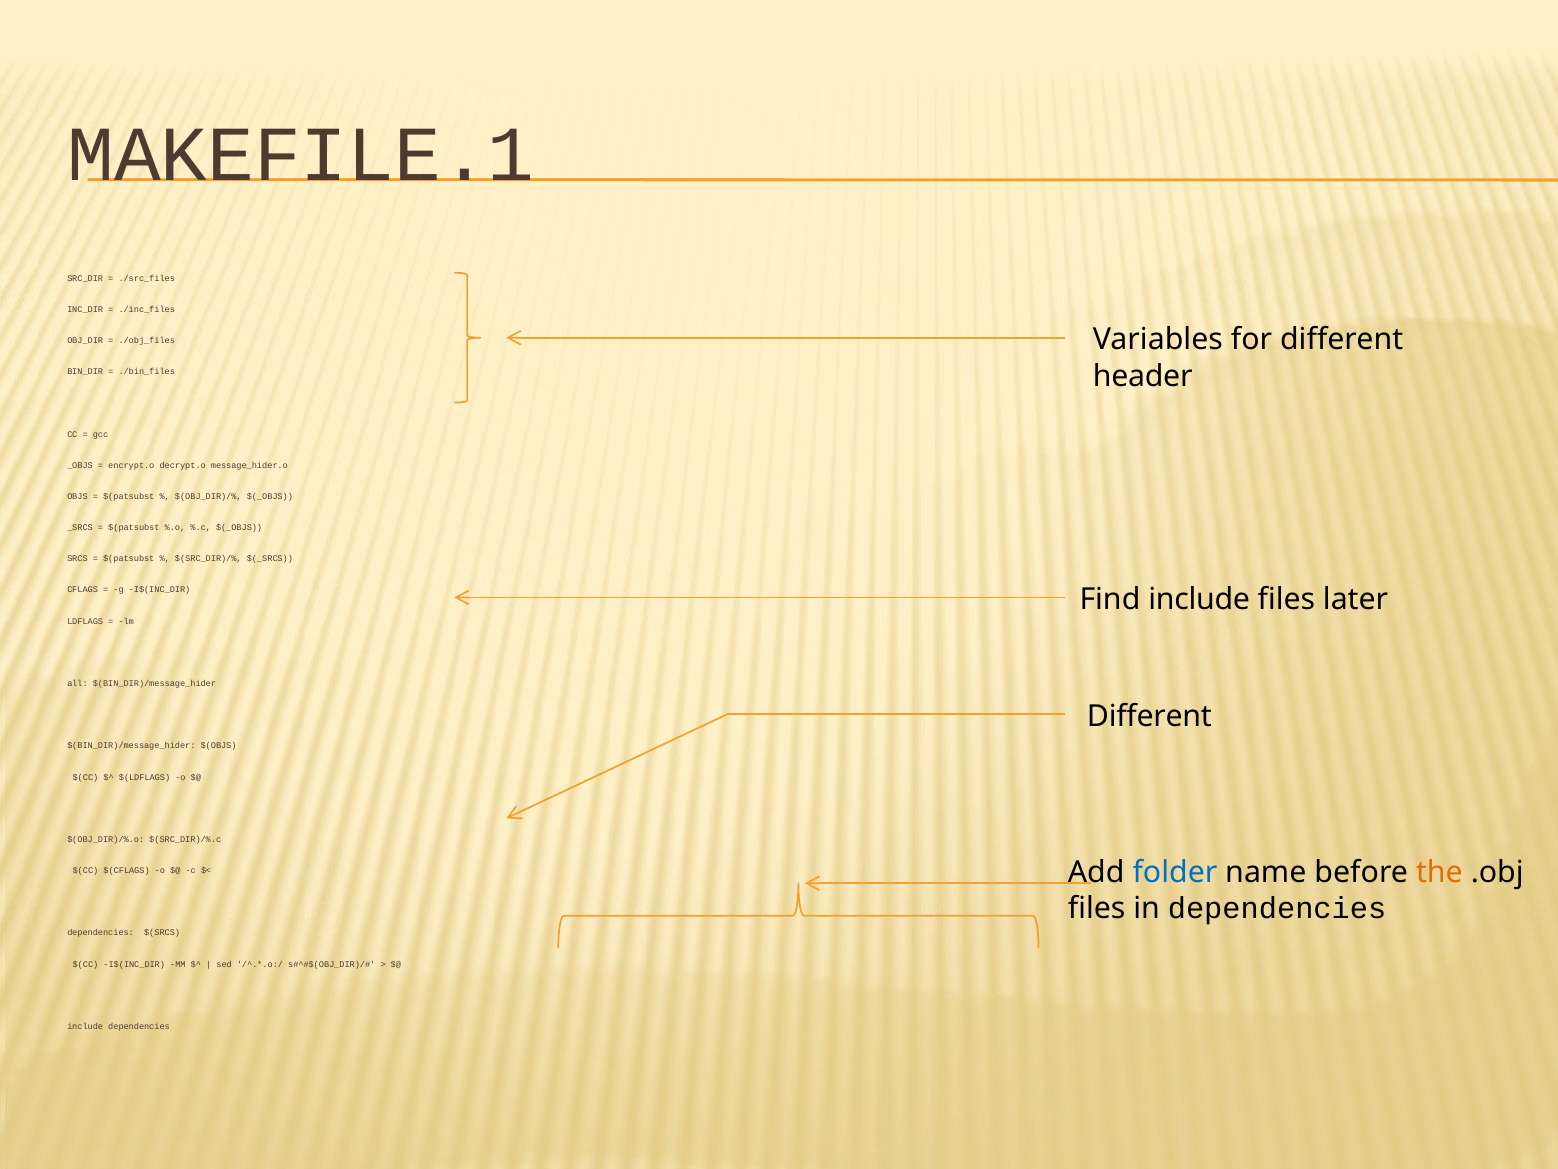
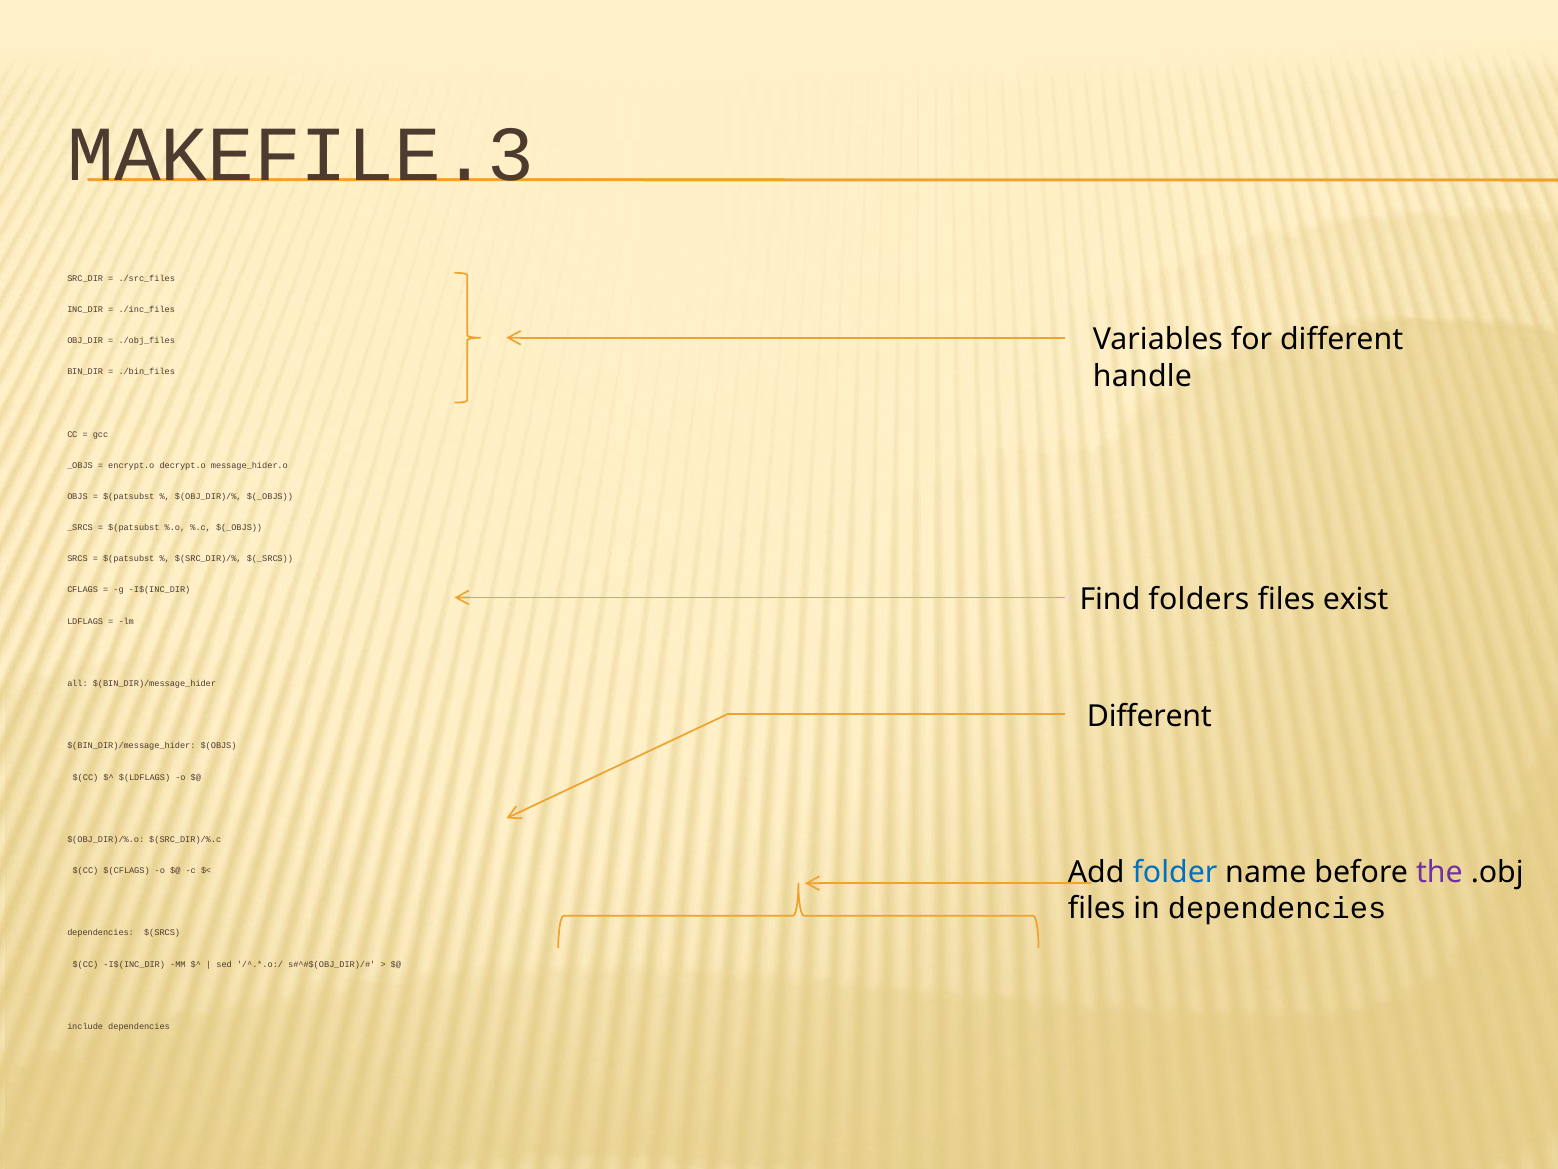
MAKEFILE.1: MAKEFILE.1 -> MAKEFILE.3
header: header -> handle
Find include: include -> folders
later: later -> exist
the colour: orange -> purple
